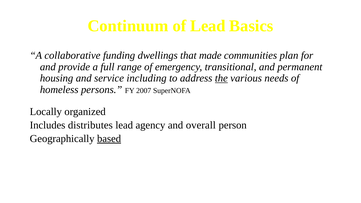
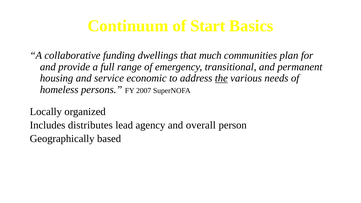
of Lead: Lead -> Start
made: made -> much
including: including -> economic
based underline: present -> none
